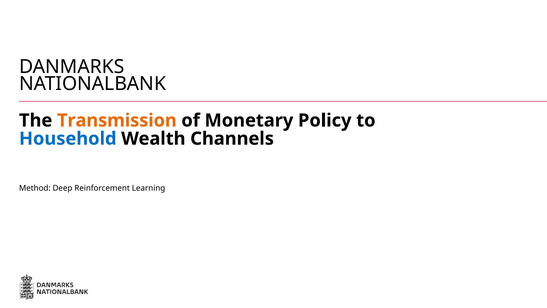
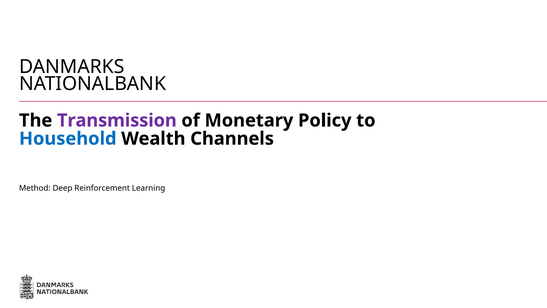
Transmission colour: orange -> purple
